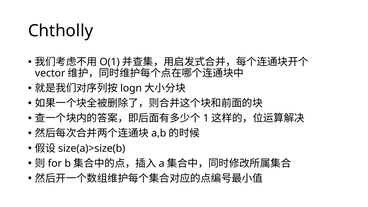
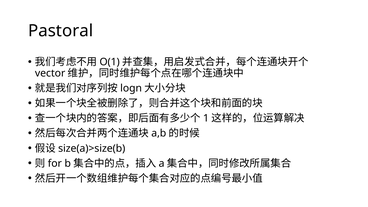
Chtholly: Chtholly -> Pastoral
